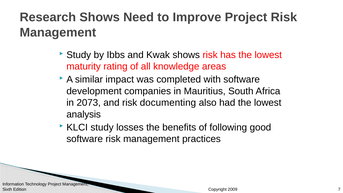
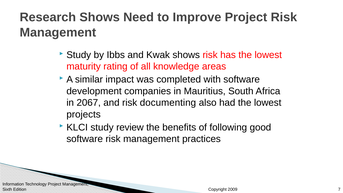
2073: 2073 -> 2067
analysis: analysis -> projects
losses: losses -> review
